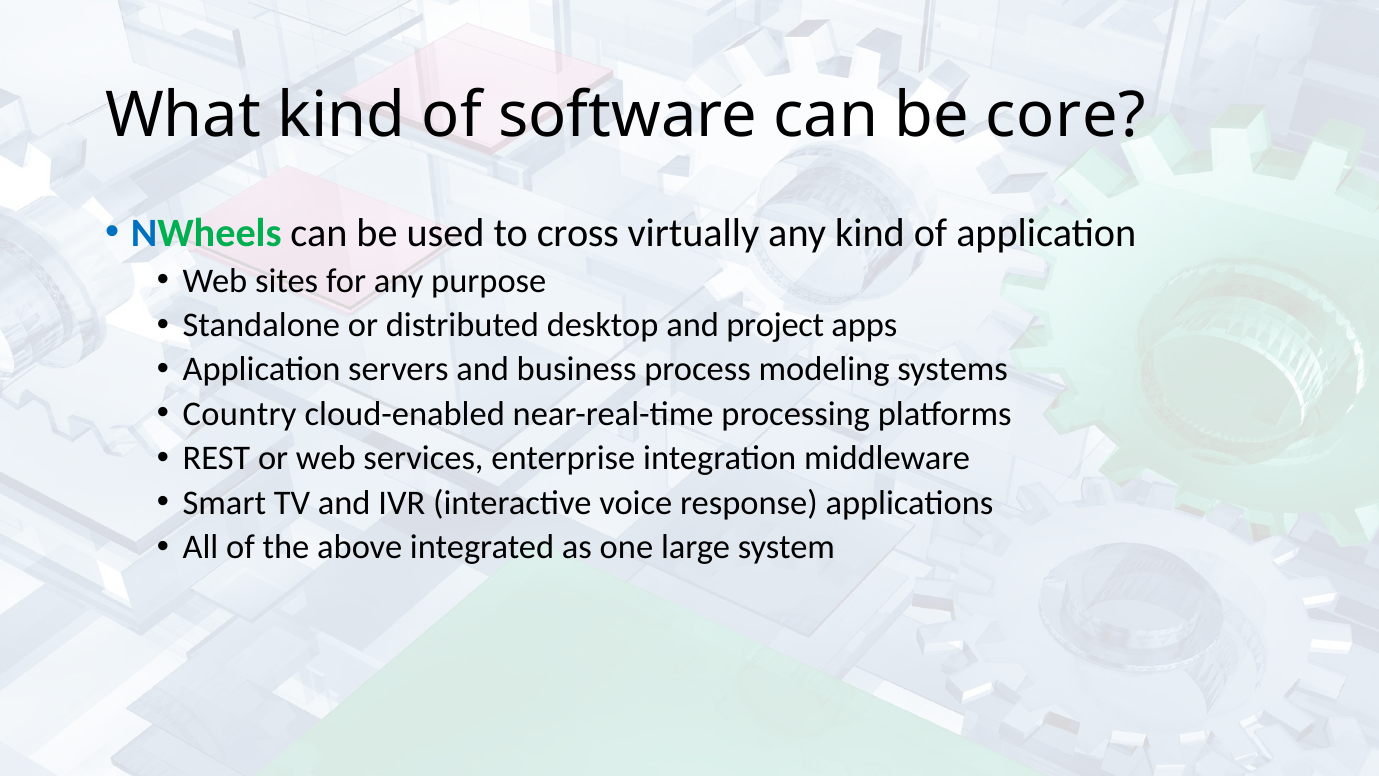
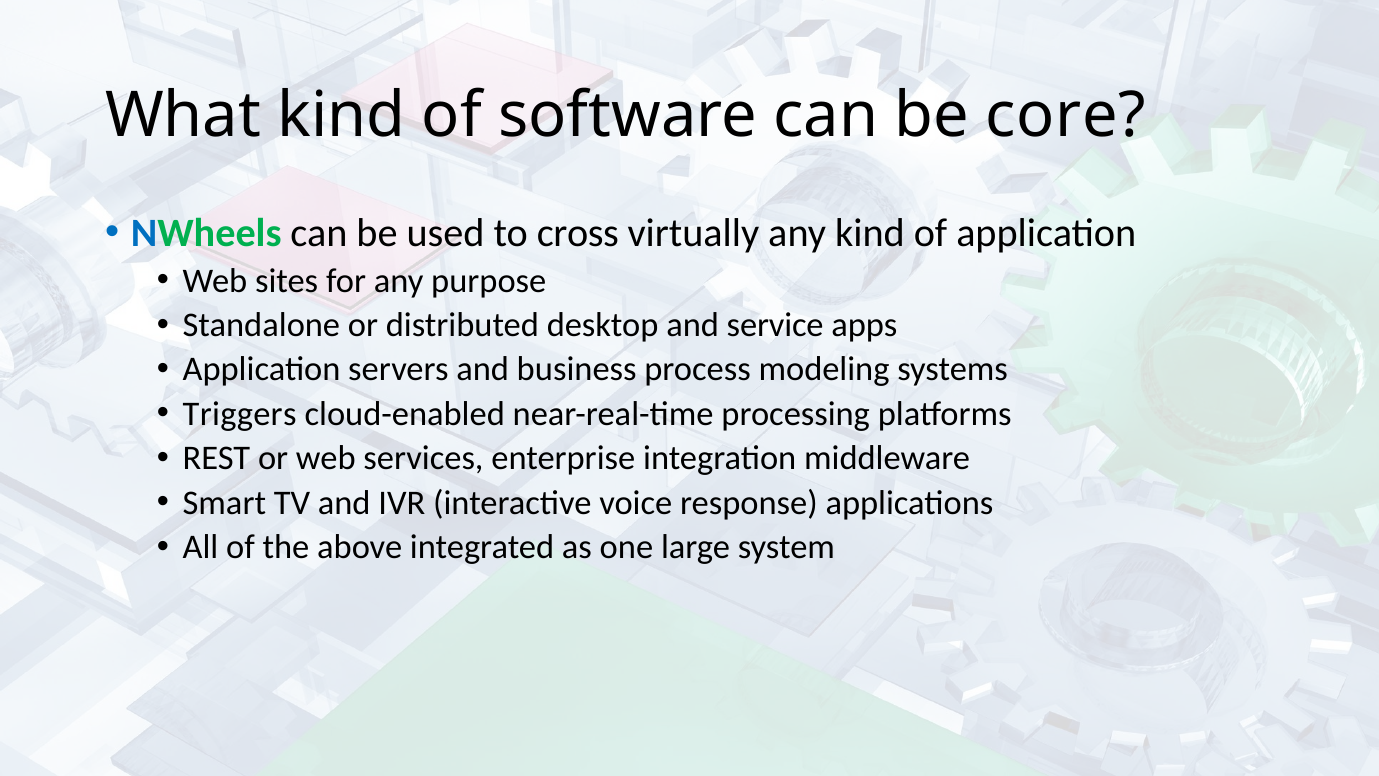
project: project -> service
Country: Country -> Triggers
